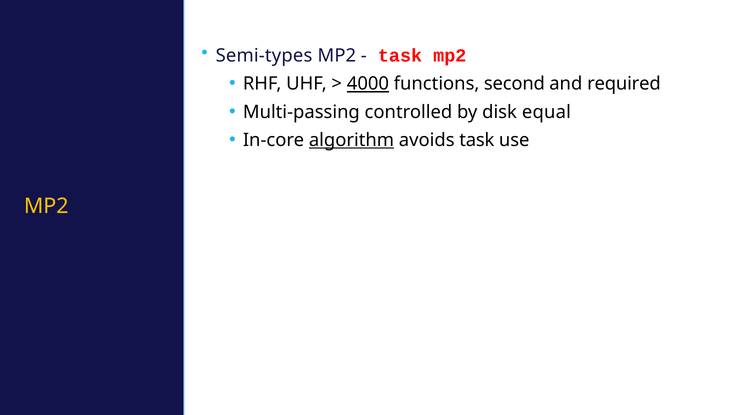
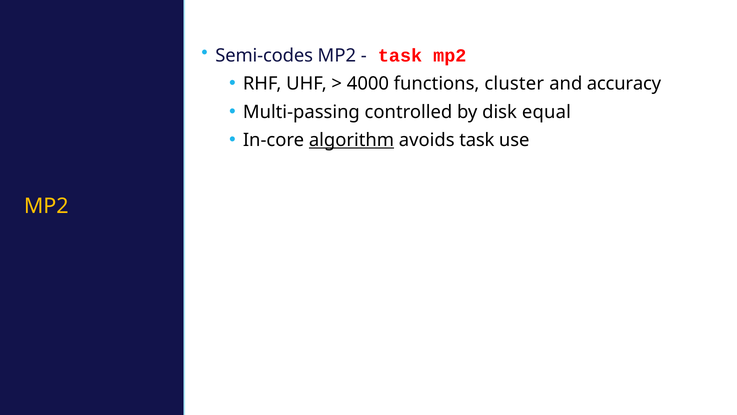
Semi-types: Semi-types -> Semi-codes
4000 underline: present -> none
second: second -> cluster
required: required -> accuracy
